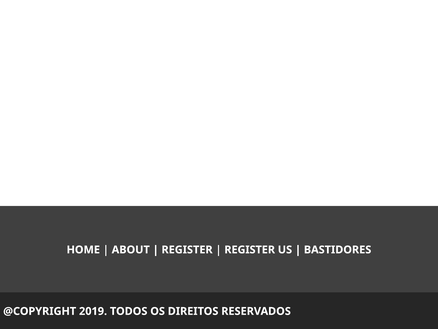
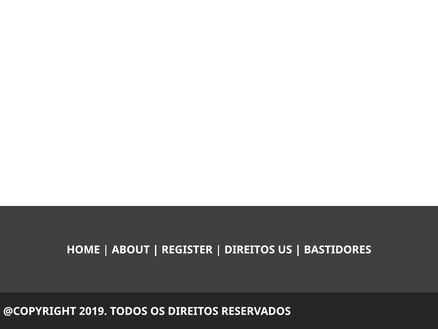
REGISTER at (250, 249): REGISTER -> DIREITOS
